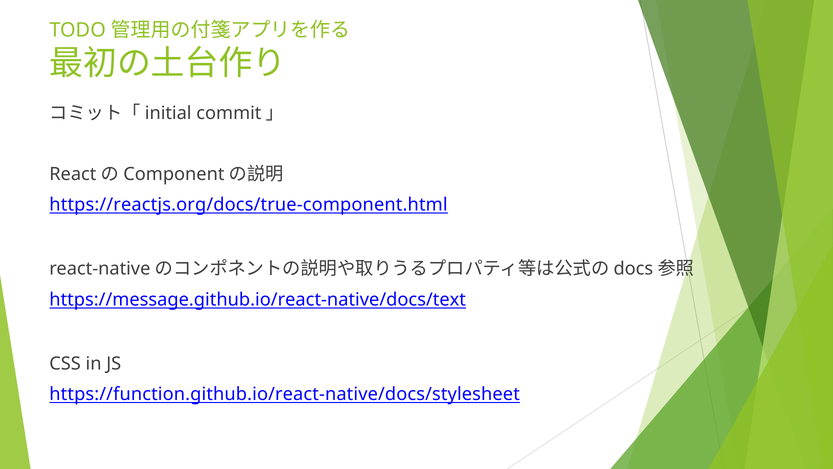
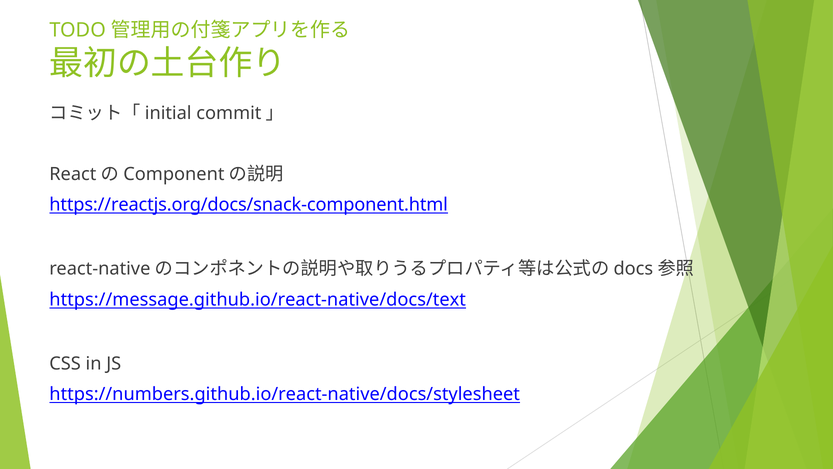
https://reactjs.org/docs/true-component.html: https://reactjs.org/docs/true-component.html -> https://reactjs.org/docs/snack-component.html
https://function.github.io/react-native/docs/stylesheet: https://function.github.io/react-native/docs/stylesheet -> https://numbers.github.io/react-native/docs/stylesheet
